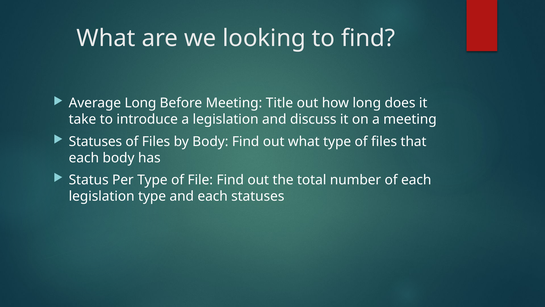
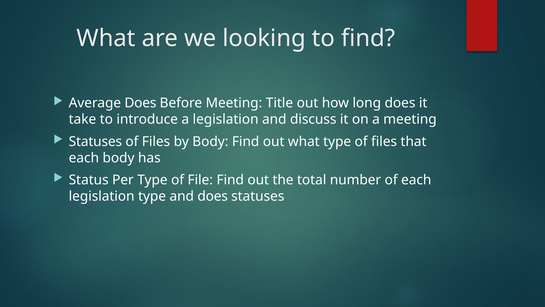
Average Long: Long -> Does
and each: each -> does
